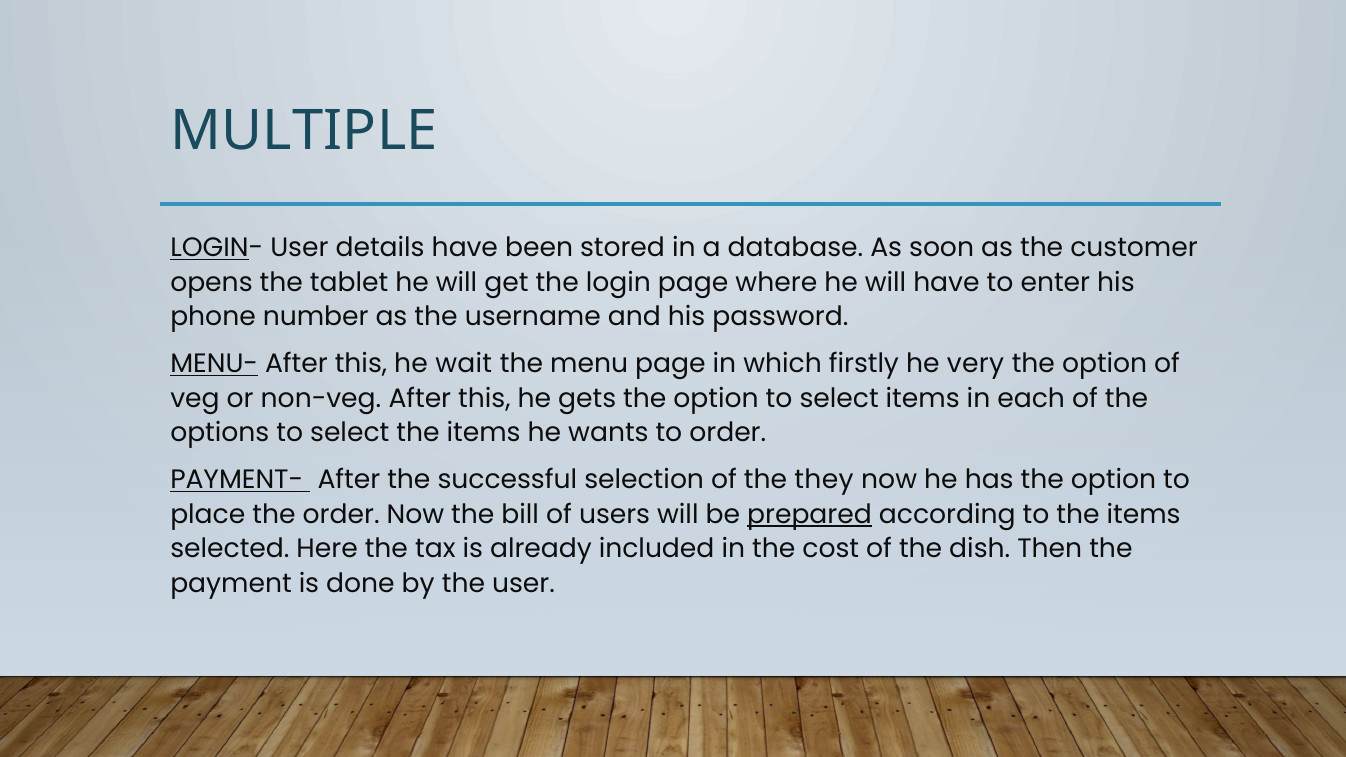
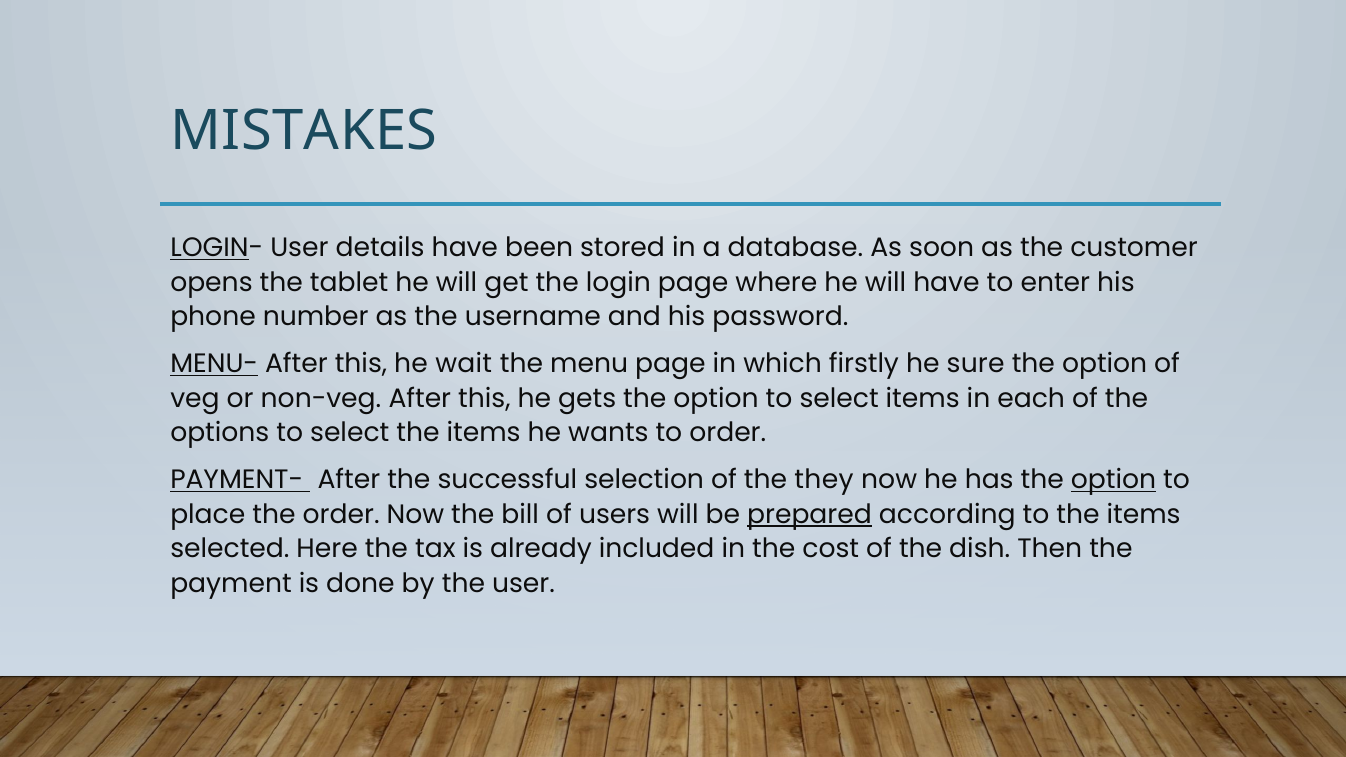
MULTIPLE: MULTIPLE -> MISTAKES
very: very -> sure
option at (1114, 480) underline: none -> present
